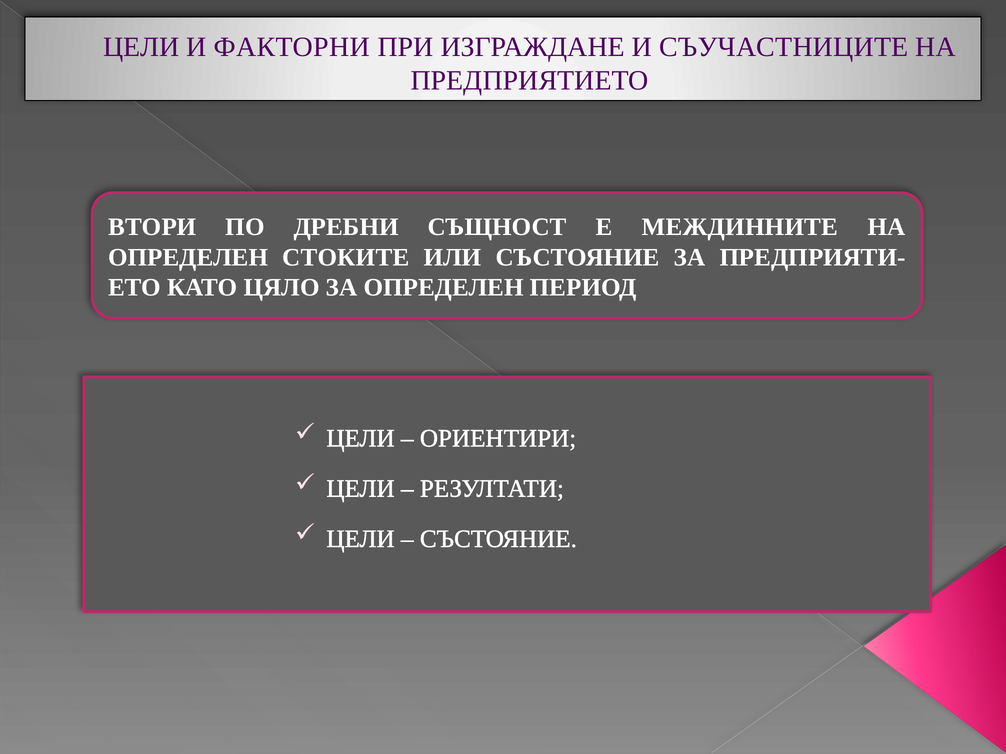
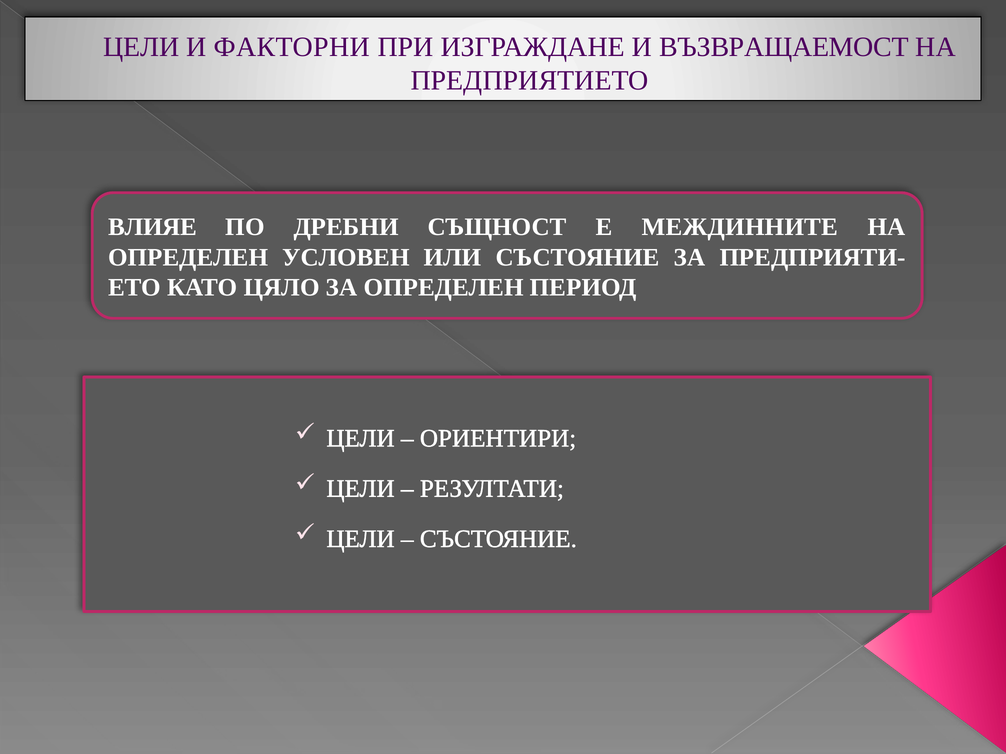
СЪУЧАСТНИЦИТЕ: СЪУЧАСТНИЦИТЕ -> ВЪЗВРАЩАЕМОСТ
ВТОРИ: ВТОРИ -> ВЛИЯЕ
СТОКИТЕ: СТОКИТЕ -> УСЛОВЕН
